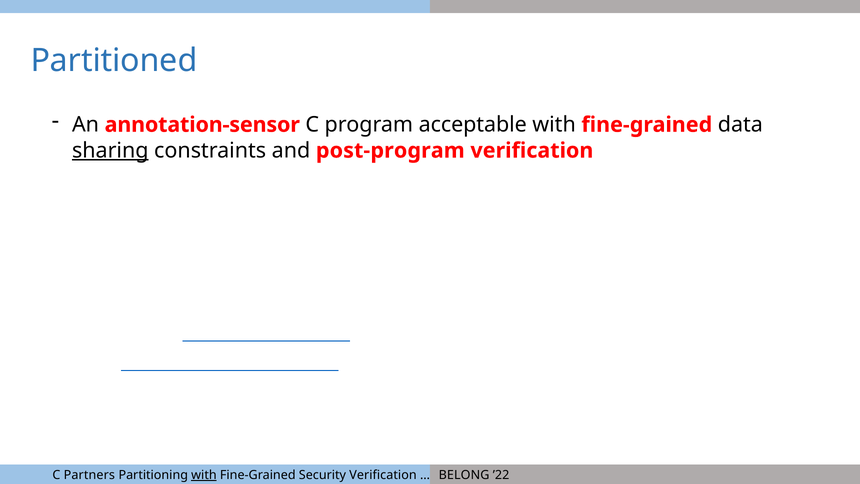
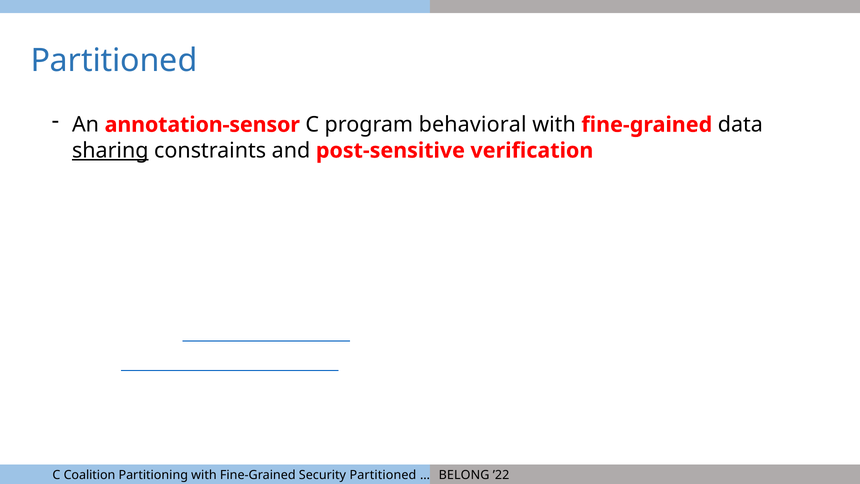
acceptable: acceptable -> behavioral
post-program: post-program -> post-sensitive
Partners: Partners -> Coalition
with at (204, 475) underline: present -> none
Security Verification: Verification -> Partitioned
